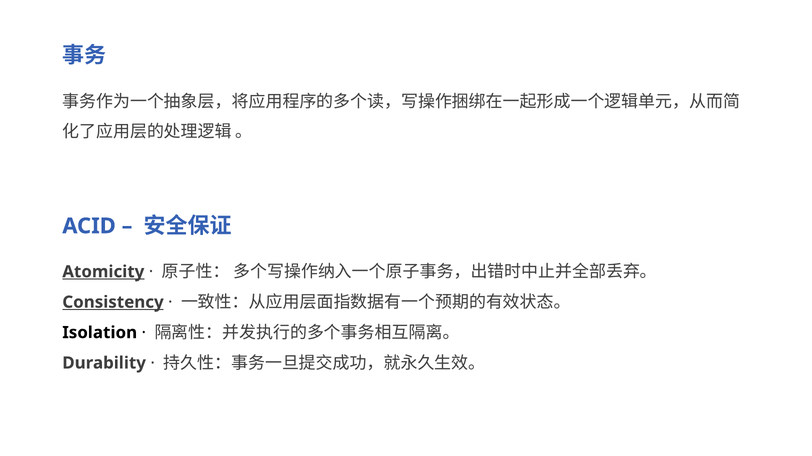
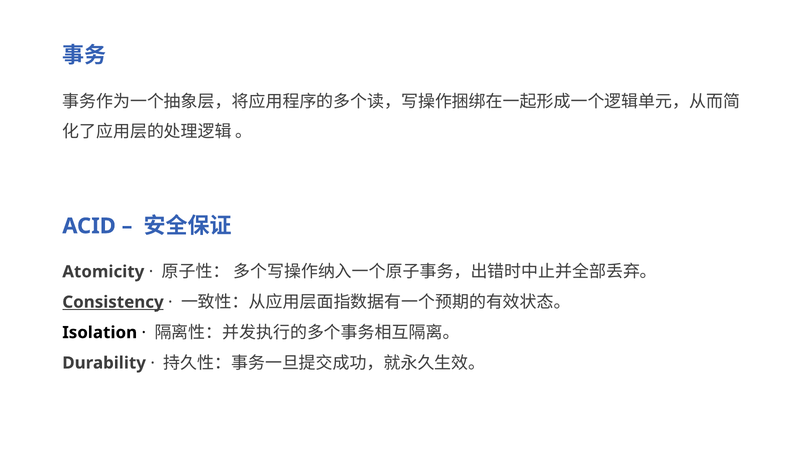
Atomicity underline: present -> none
